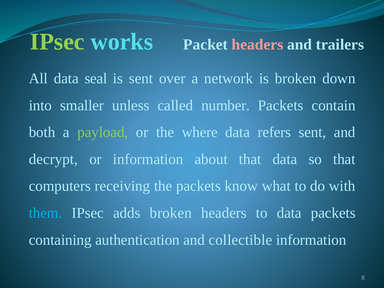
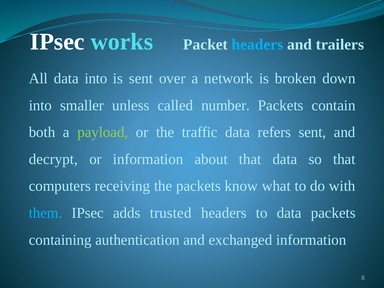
IPsec at (57, 42) colour: light green -> white
headers at (258, 44) colour: pink -> light blue
data seal: seal -> into
where: where -> traffic
adds broken: broken -> trusted
collectible: collectible -> exchanged
